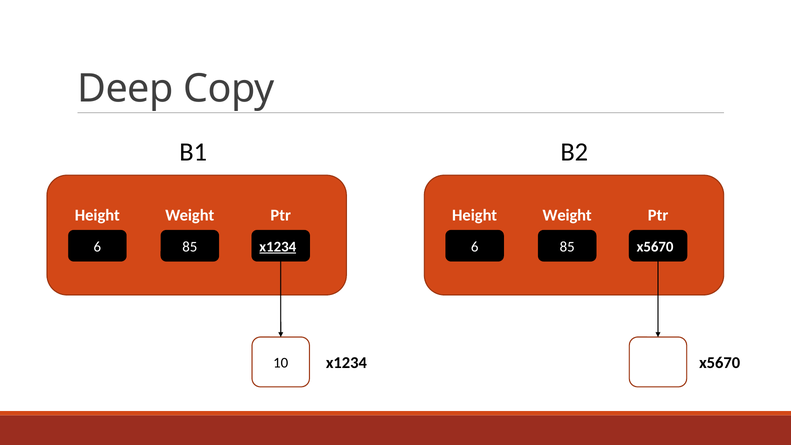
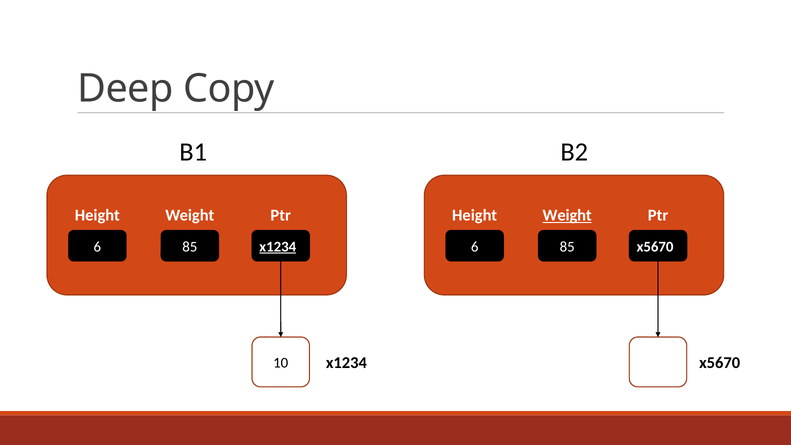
Weight at (567, 215) underline: none -> present
